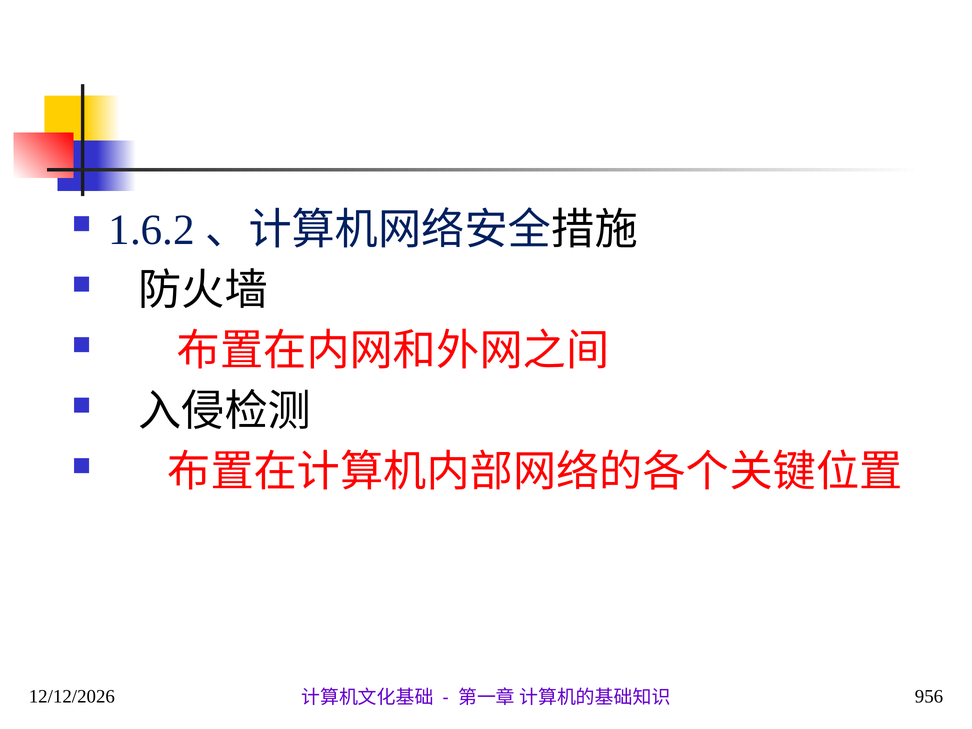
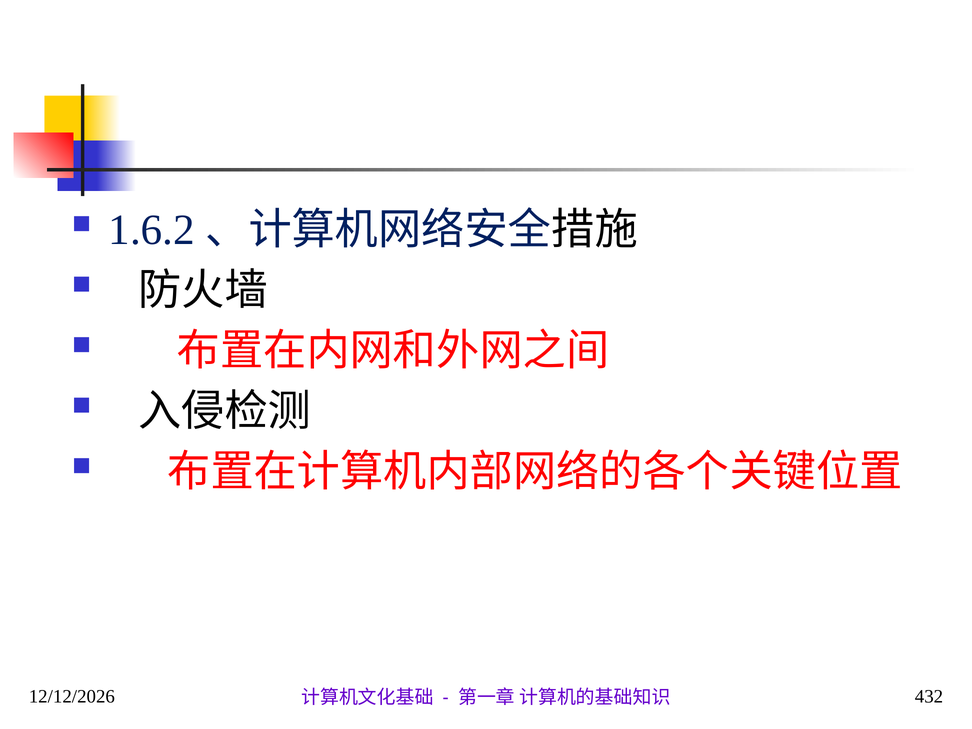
956: 956 -> 432
